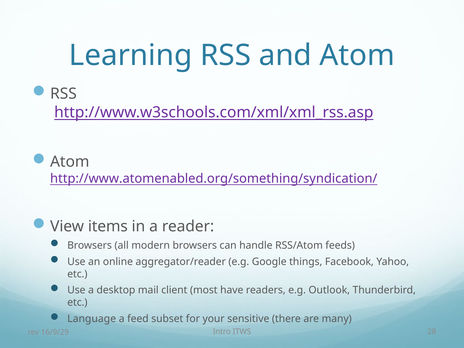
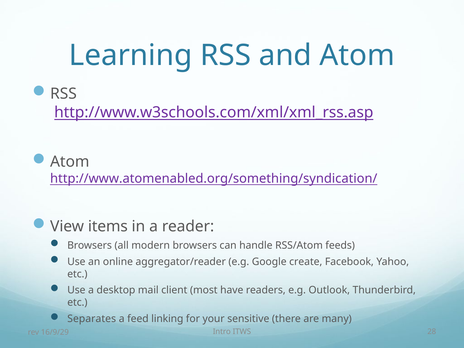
things: things -> create
Language: Language -> Separates
subset: subset -> linking
